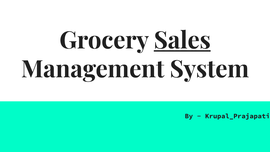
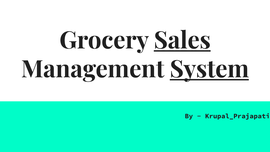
System underline: none -> present
